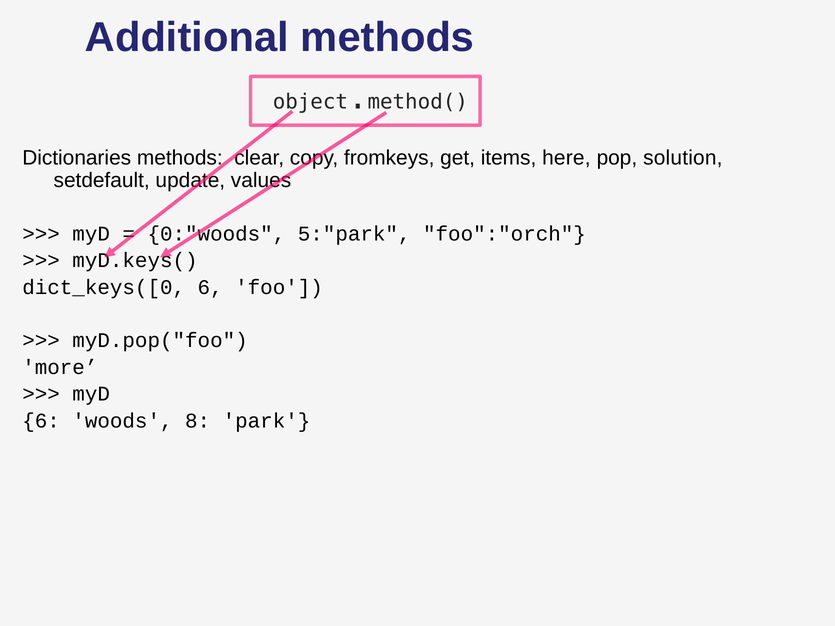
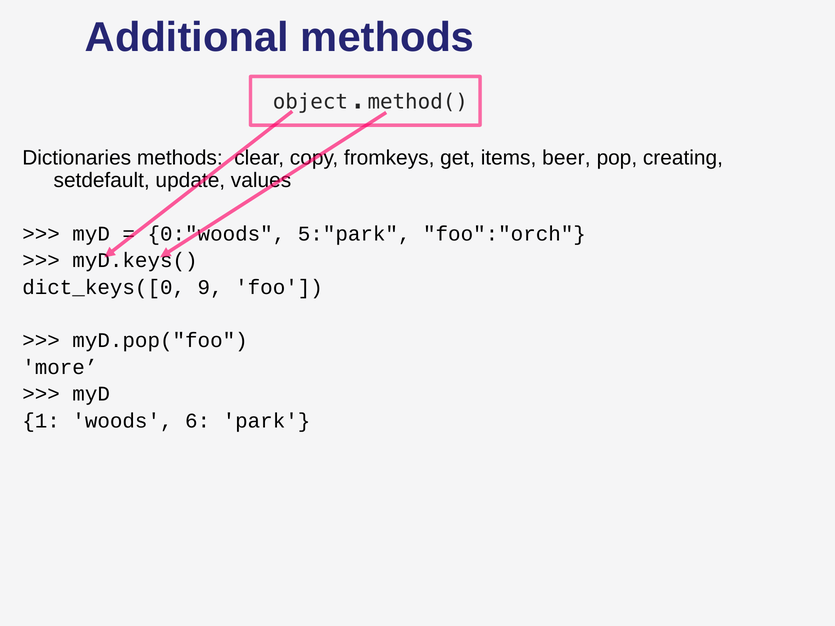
here: here -> beer
solution: solution -> creating
dict_keys([0 6: 6 -> 9
6 at (41, 421): 6 -> 1
8: 8 -> 6
